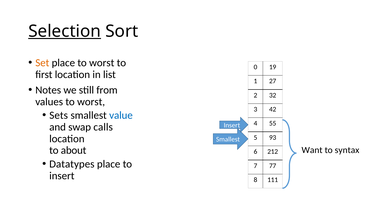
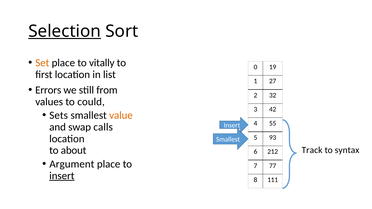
place to worst: worst -> vitally
Notes: Notes -> Errors
values to worst: worst -> could
value colour: blue -> orange
Want: Want -> Track
Datatypes: Datatypes -> Argument
insert at (62, 176) underline: none -> present
